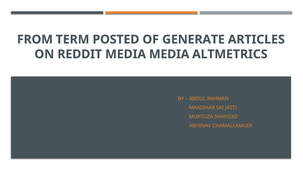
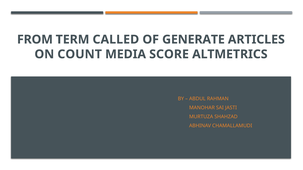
POSTED: POSTED -> CALLED
REDDIT: REDDIT -> COUNT
MEDIA MEDIA: MEDIA -> SCORE
